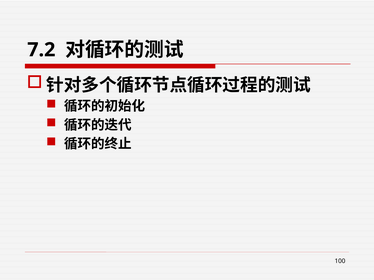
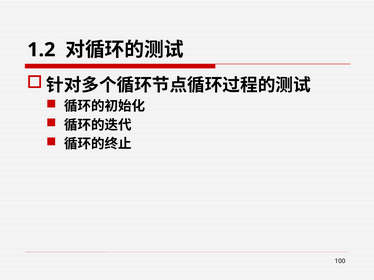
7.2: 7.2 -> 1.2
